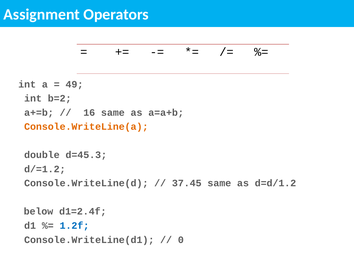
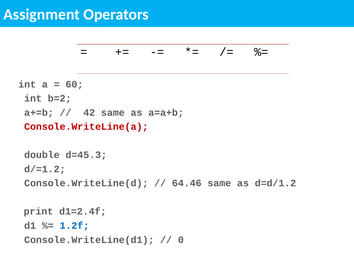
49: 49 -> 60
16: 16 -> 42
Console.WriteLine(a colour: orange -> red
37.45: 37.45 -> 64.46
below: below -> print
